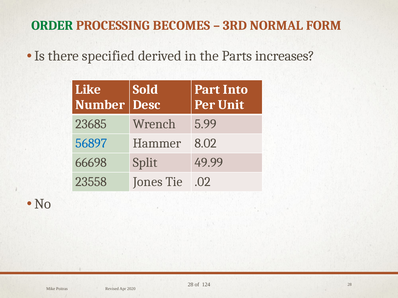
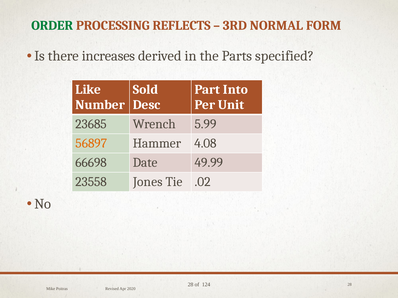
BECOMES: BECOMES -> REFLECTS
specified: specified -> increases
increases: increases -> specified
56897 colour: blue -> orange
8.02: 8.02 -> 4.08
Split: Split -> Date
